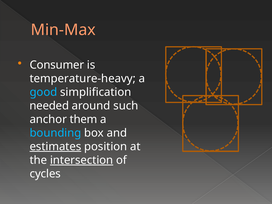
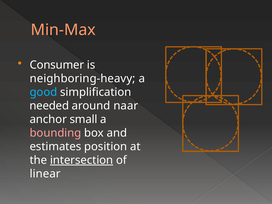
temperature-heavy: temperature-heavy -> neighboring-heavy
such: such -> naar
them: them -> small
bounding colour: light blue -> pink
estimates underline: present -> none
cycles: cycles -> linear
